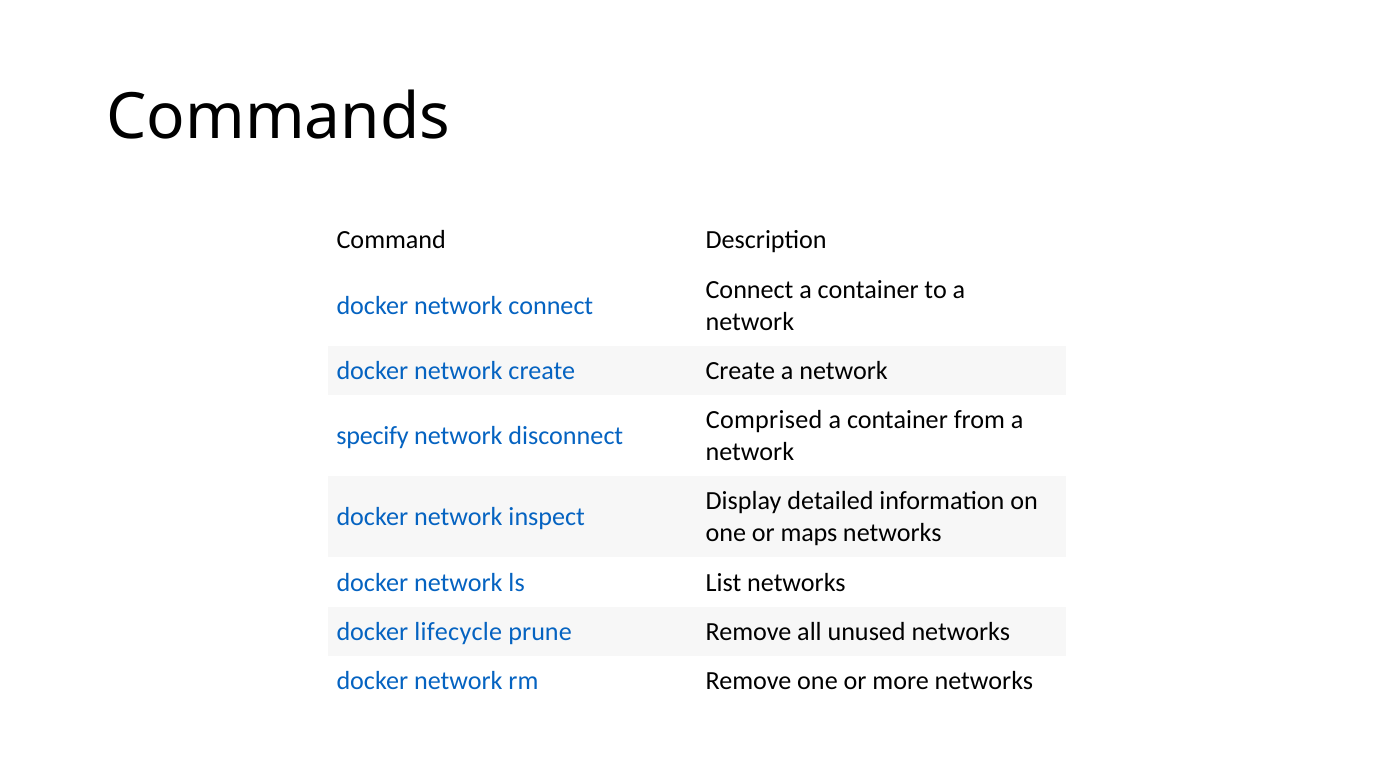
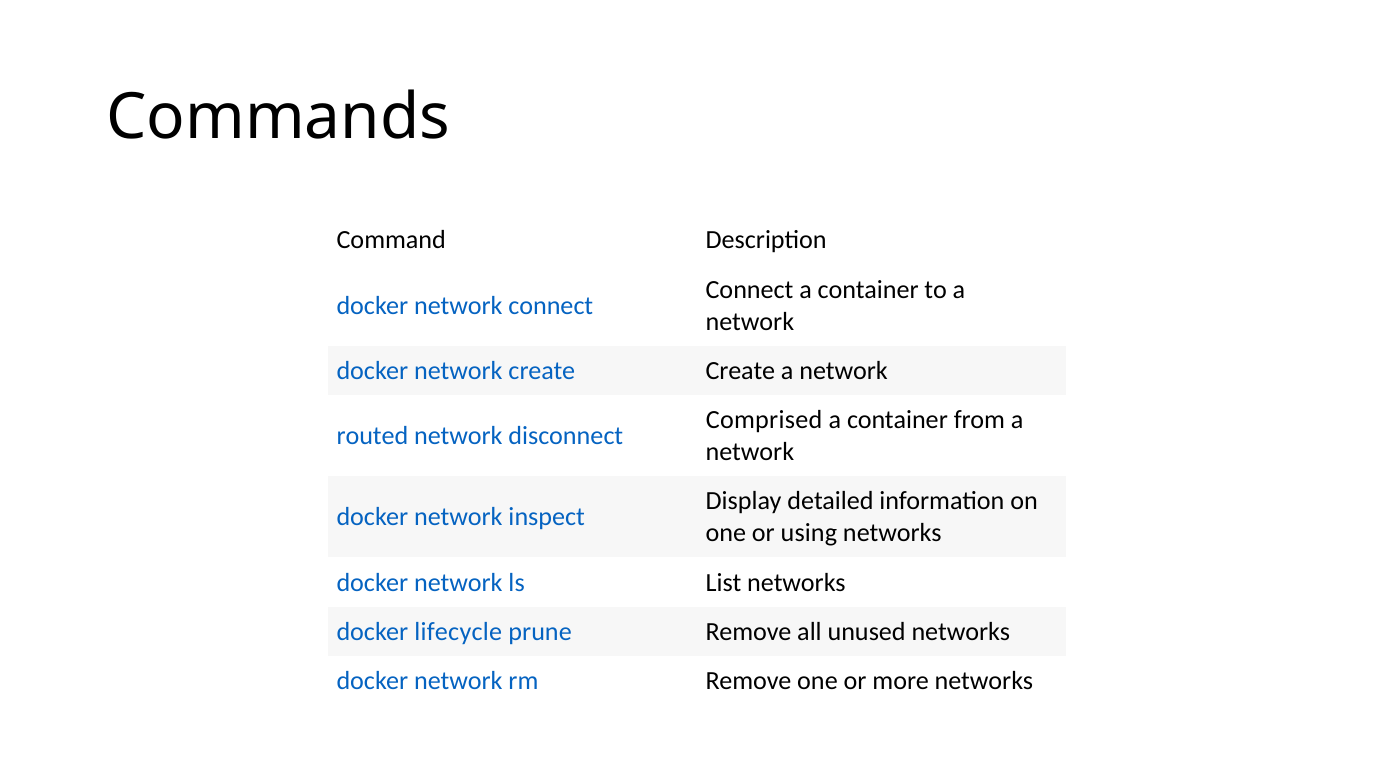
specify: specify -> routed
maps: maps -> using
